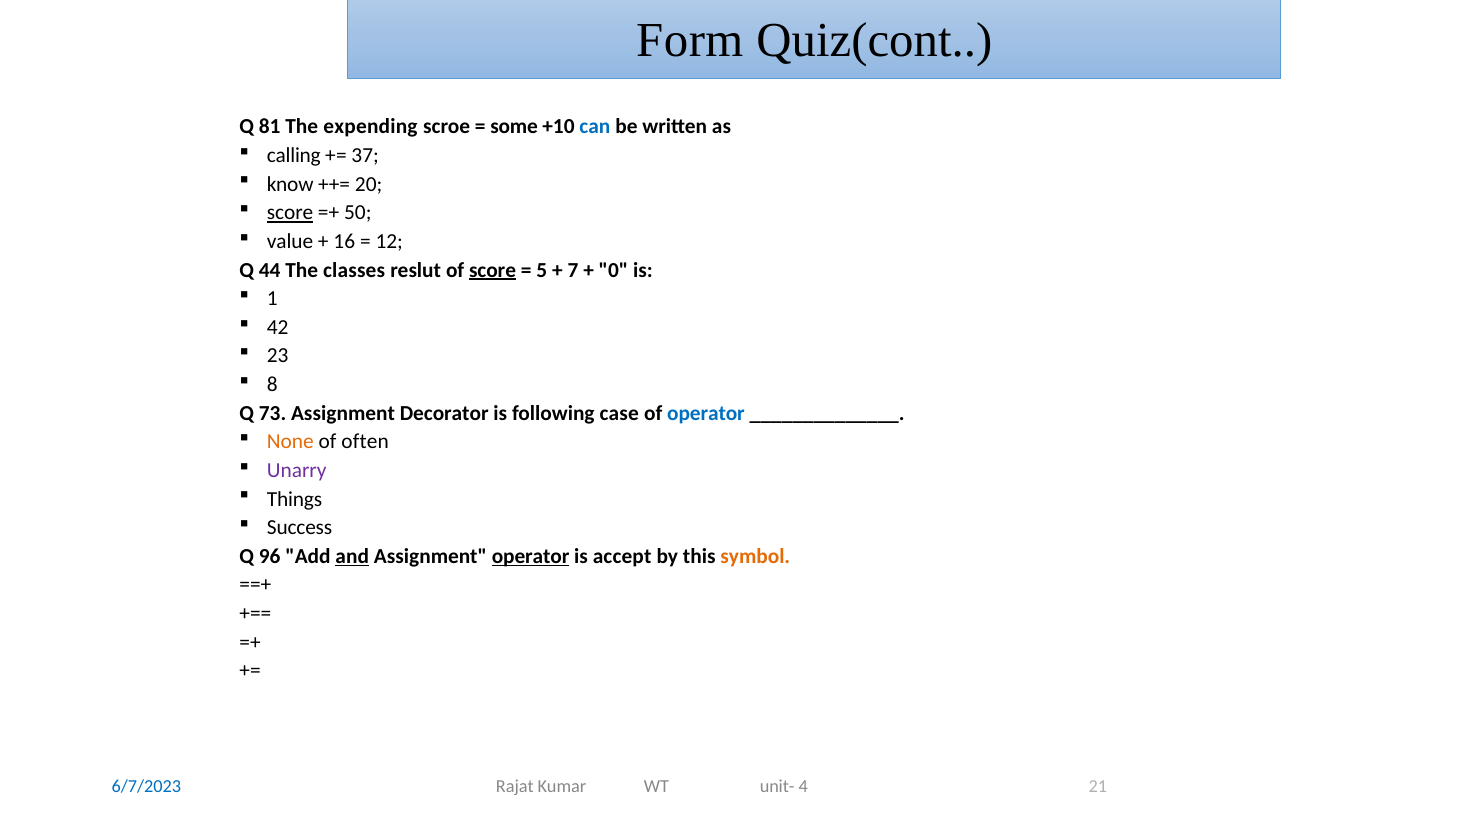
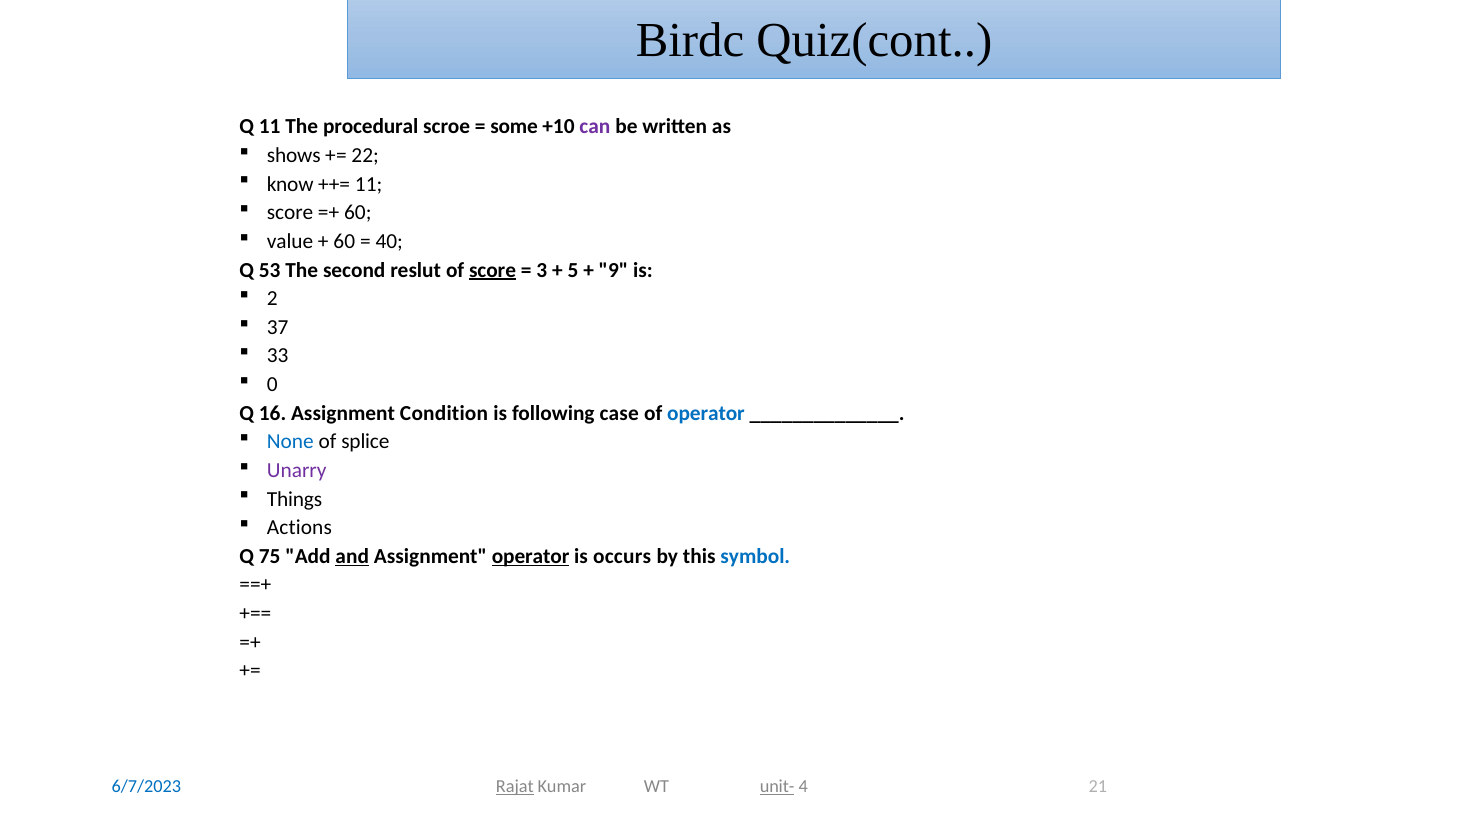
Form: Form -> Birdc
Q 81: 81 -> 11
expending: expending -> procedural
can colour: blue -> purple
calling: calling -> shows
37: 37 -> 22
20 at (369, 184): 20 -> 11
score at (290, 213) underline: present -> none
50 at (358, 213): 50 -> 60
16 at (344, 241): 16 -> 60
12: 12 -> 40
44: 44 -> 53
classes: classes -> second
5: 5 -> 3
7: 7 -> 5
0: 0 -> 9
1: 1 -> 2
42: 42 -> 37
23: 23 -> 33
8: 8 -> 0
73: 73 -> 16
Decorator: Decorator -> Condition
None colour: orange -> blue
often: often -> splice
Success: Success -> Actions
96: 96 -> 75
accept: accept -> occurs
symbol colour: orange -> blue
Rajat underline: none -> present
unit- underline: none -> present
